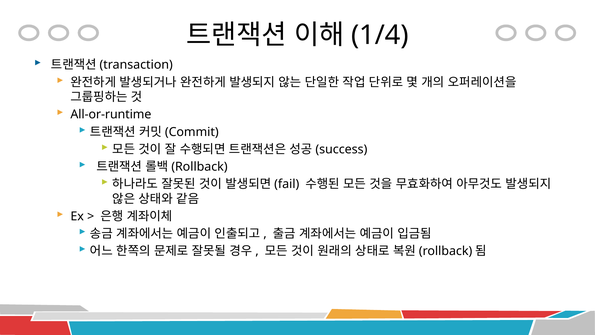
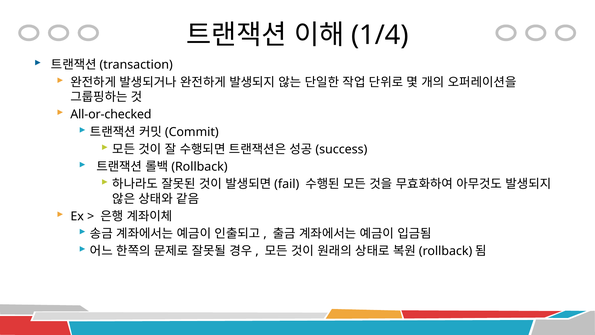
All-or-runtime: All-or-runtime -> All-or-checked
